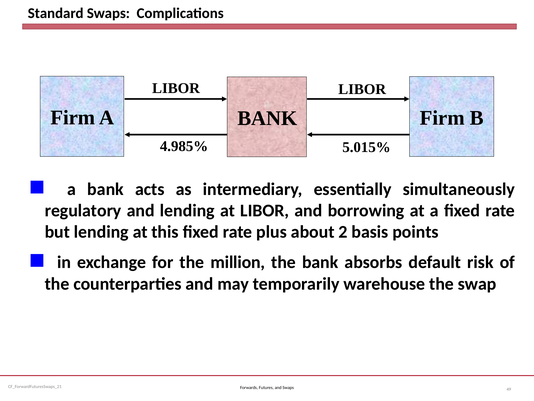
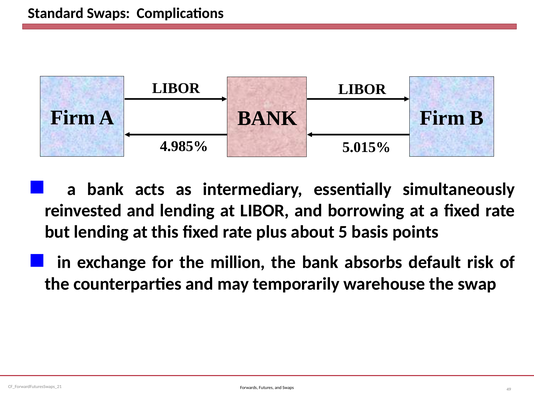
regulatory: regulatory -> reinvested
2: 2 -> 5
